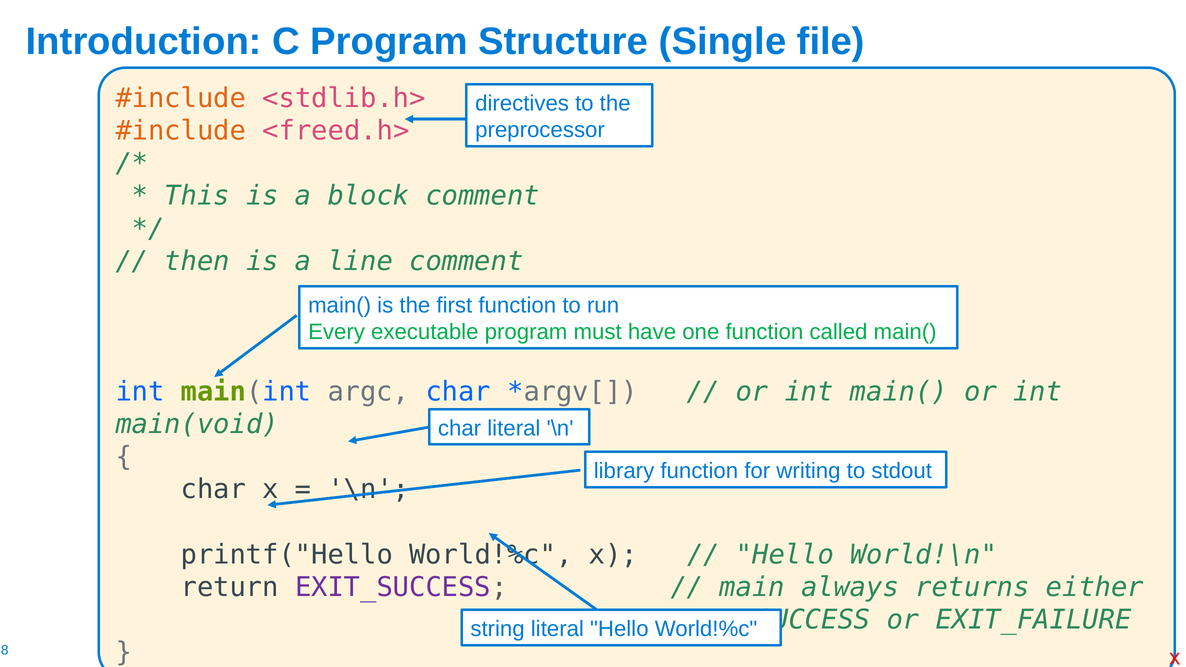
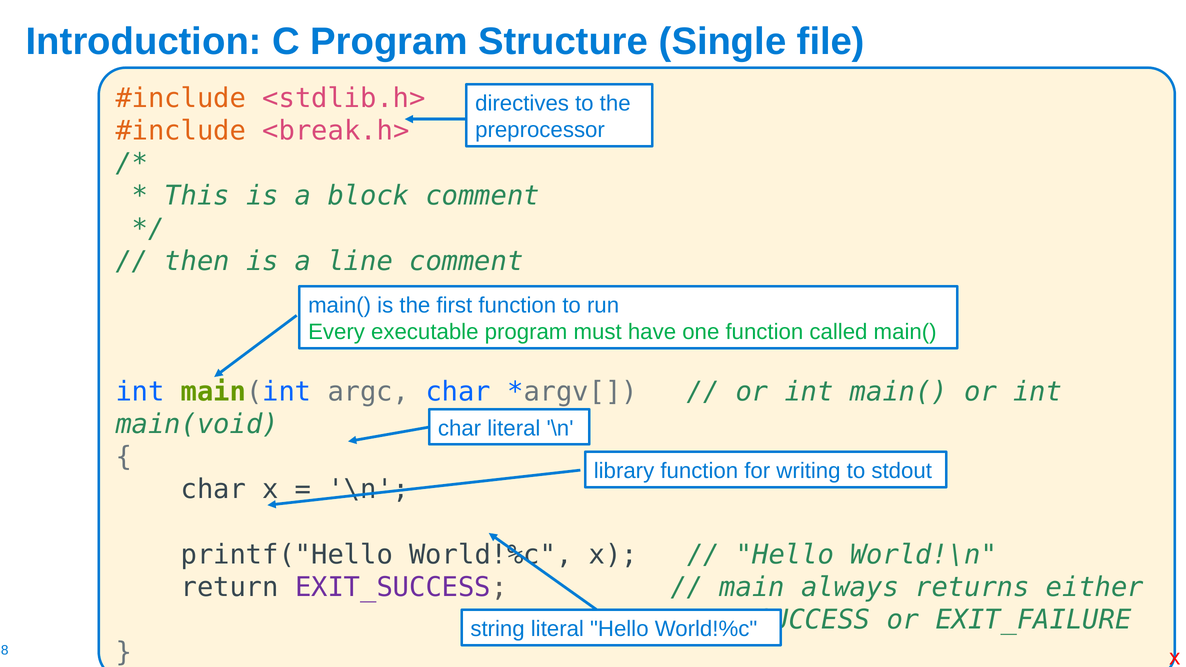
<freed.h>: <freed.h> -> <break.h>
